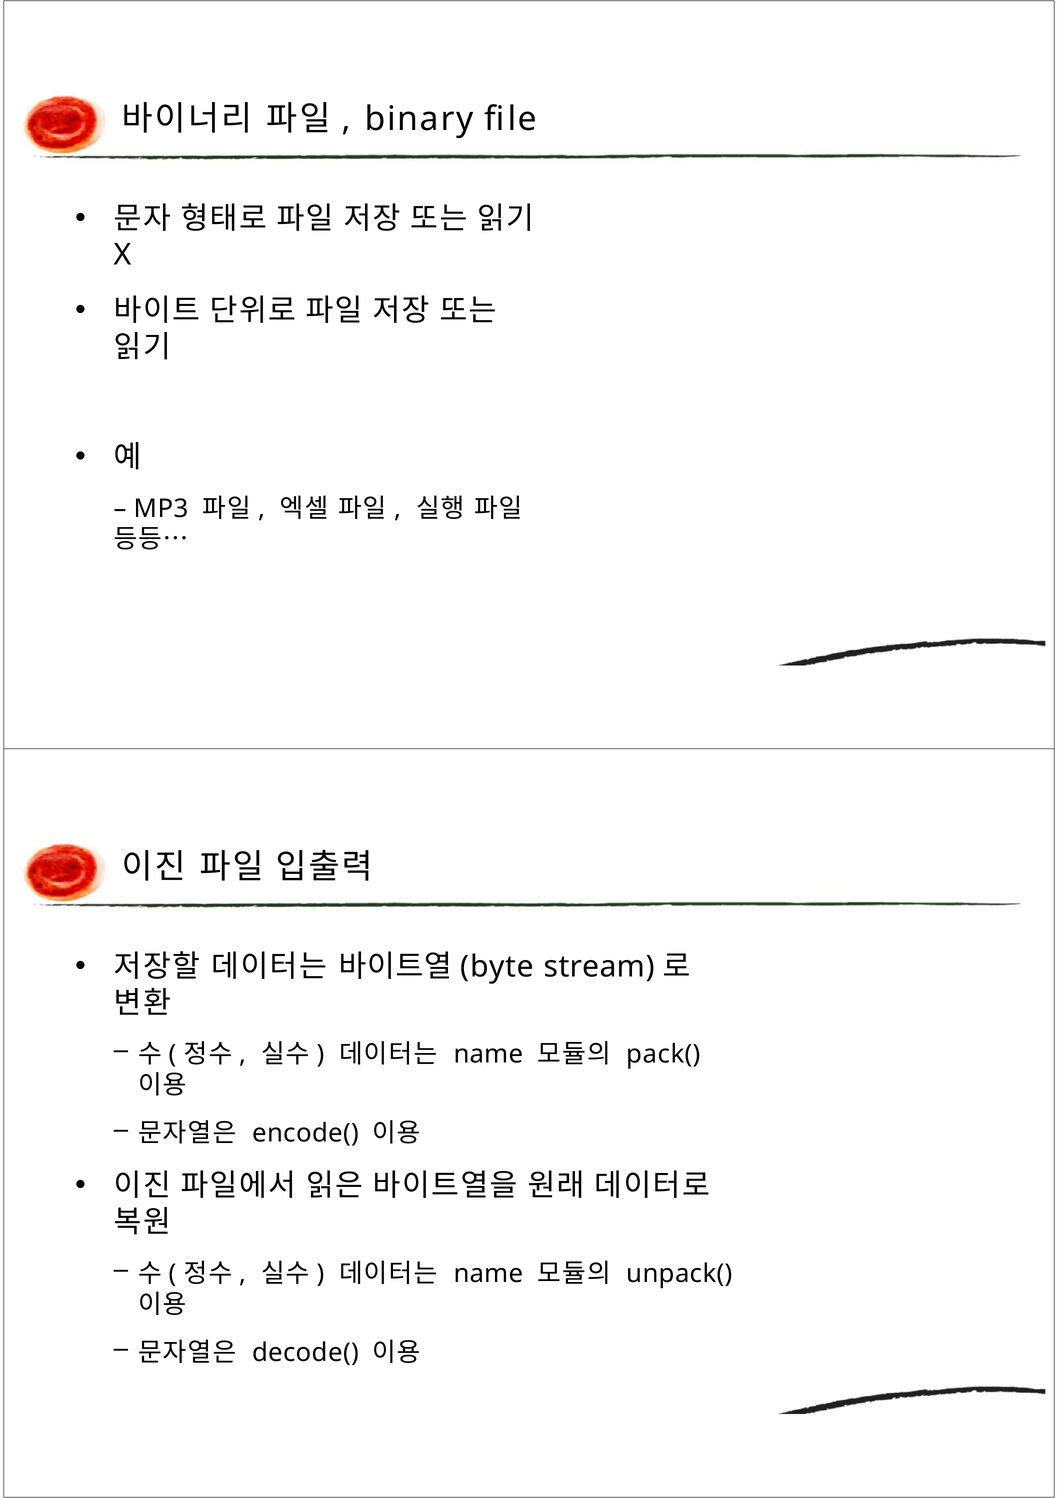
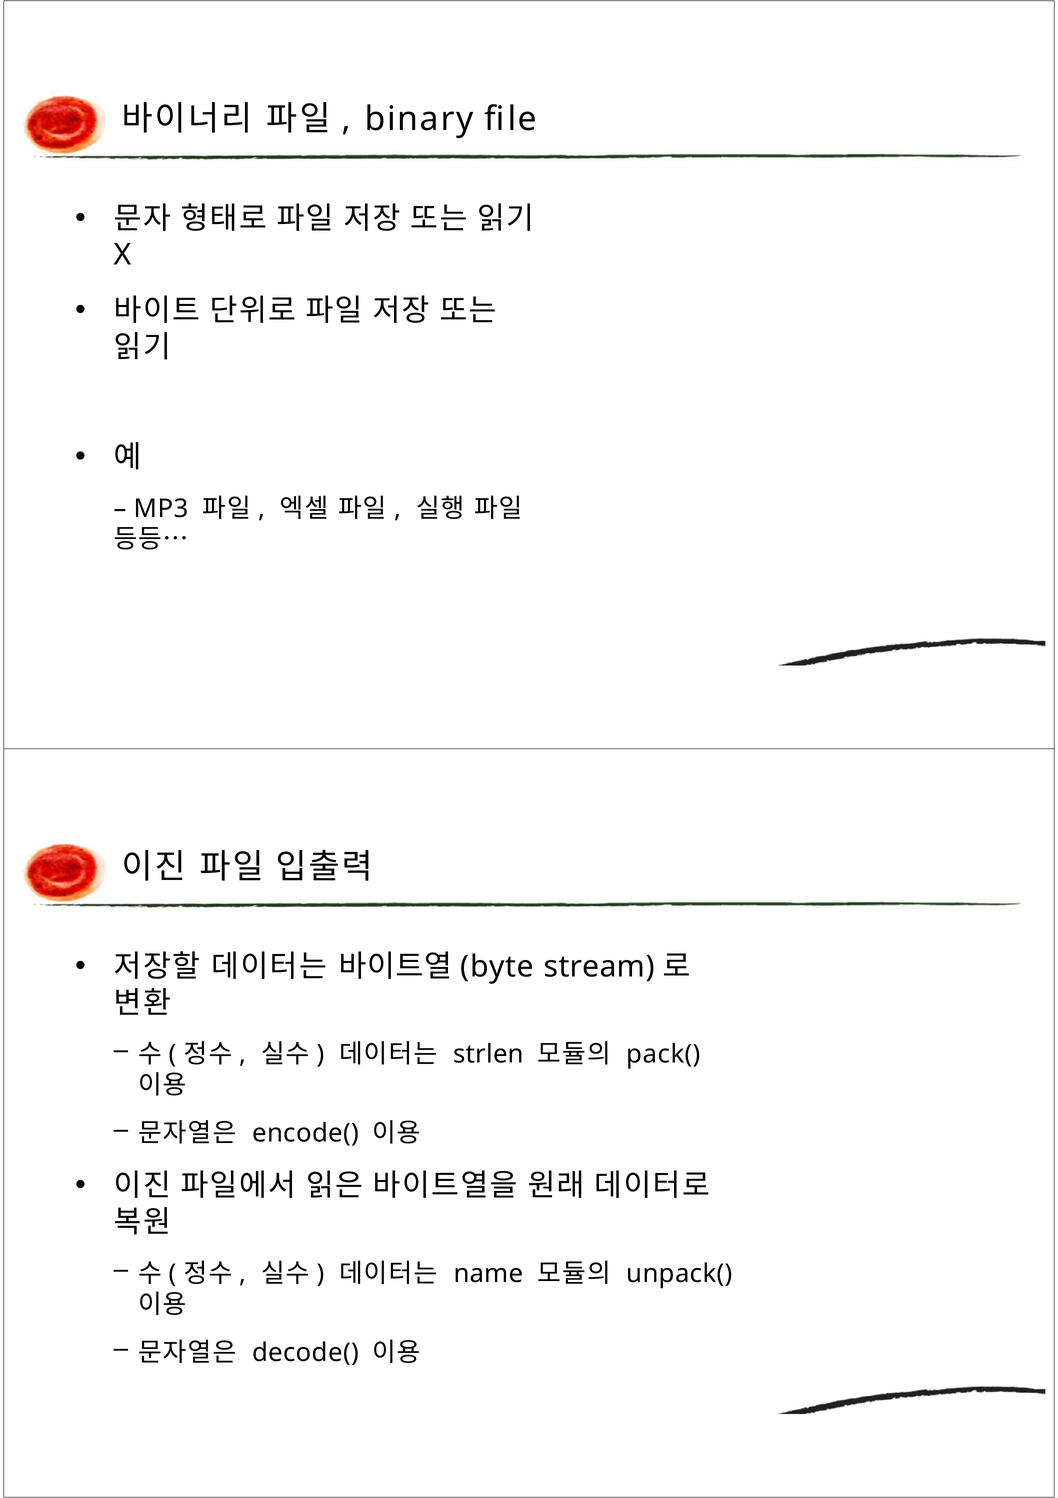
name at (488, 1054): name -> strlen
